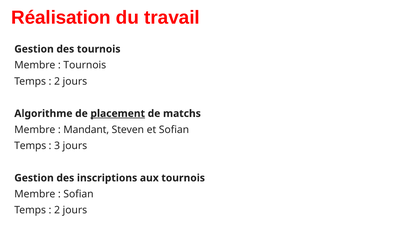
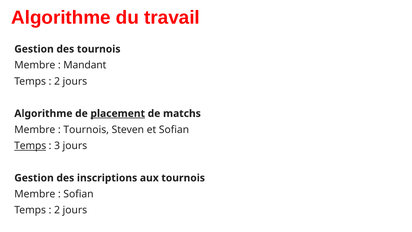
Réalisation at (61, 18): Réalisation -> Algorithme
Tournois at (85, 65): Tournois -> Mandant
Mandant at (86, 130): Mandant -> Tournois
Temps at (30, 146) underline: none -> present
